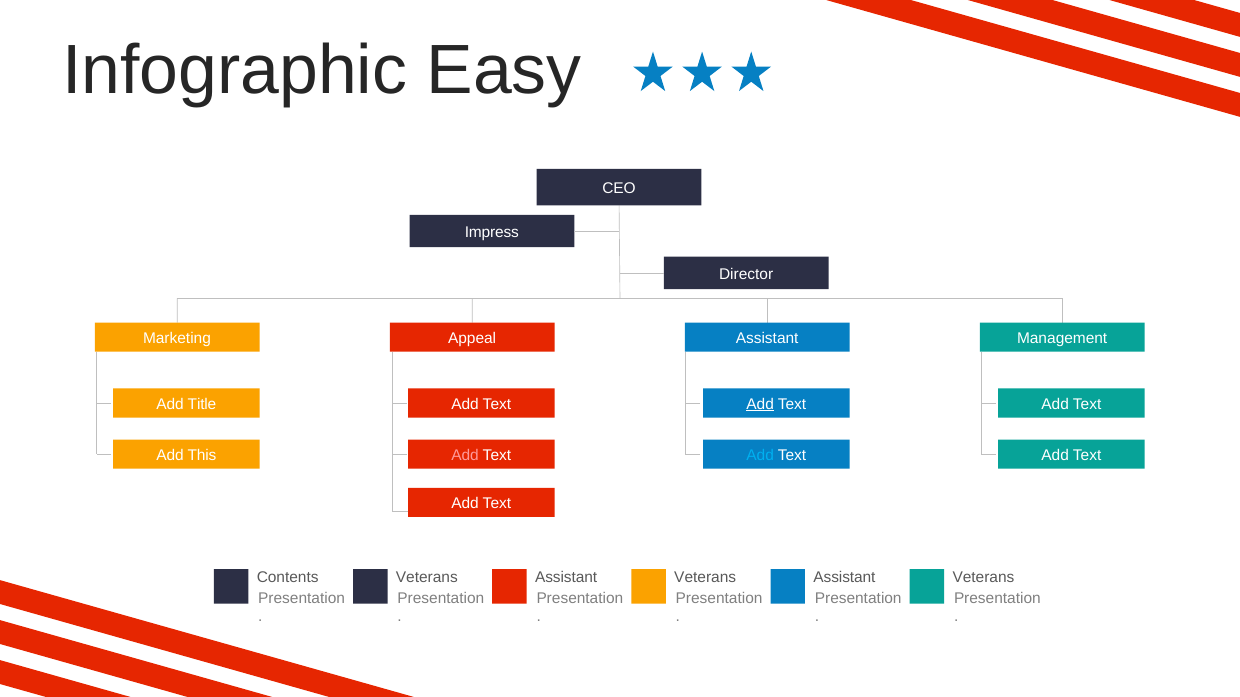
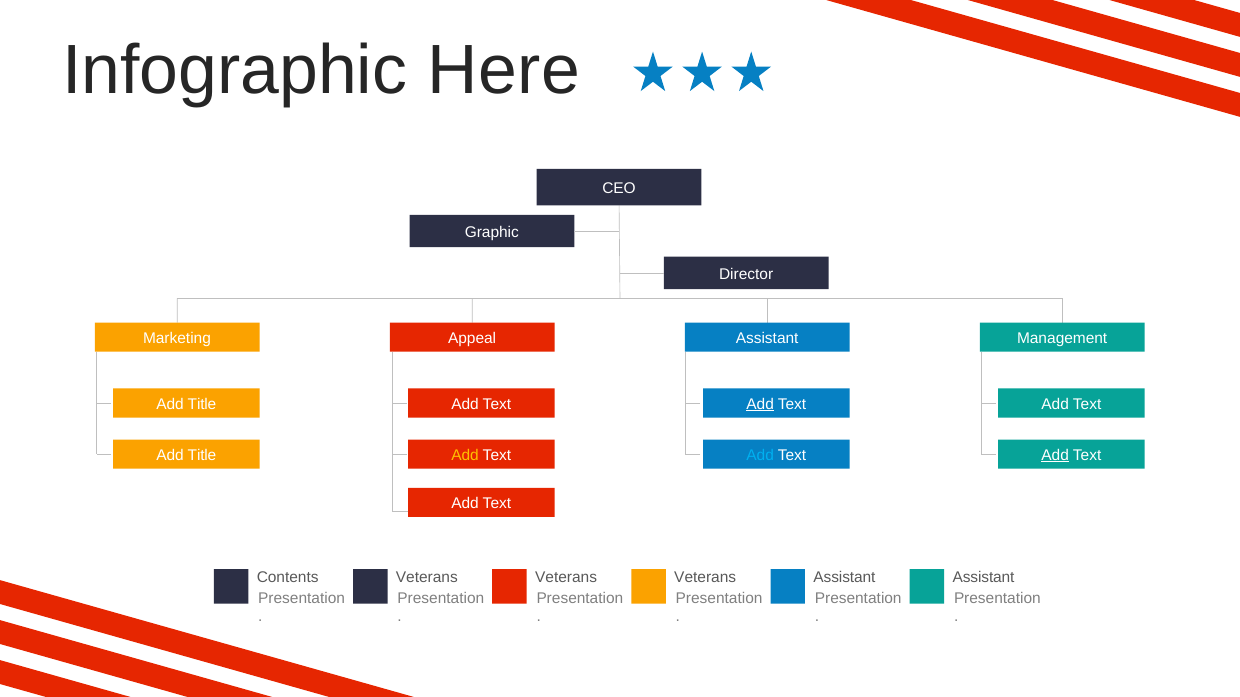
Easy: Easy -> Here
Impress: Impress -> Graphic
This at (202, 456): This -> Title
Add at (465, 456) colour: pink -> yellow
Add at (1055, 456) underline: none -> present
Assistant at (566, 578): Assistant -> Veterans
Veterans at (983, 578): Veterans -> Assistant
